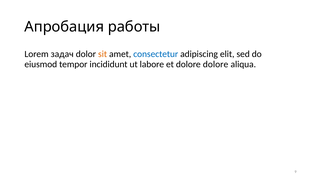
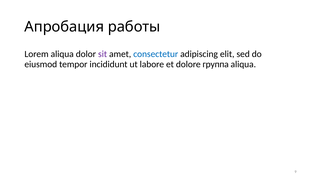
Lorem задач: задач -> aliqua
sit colour: orange -> purple
dolore dolore: dolore -> группа
